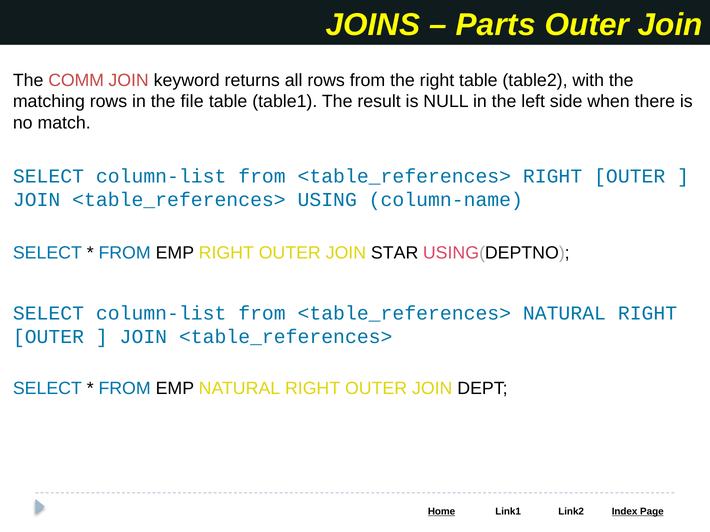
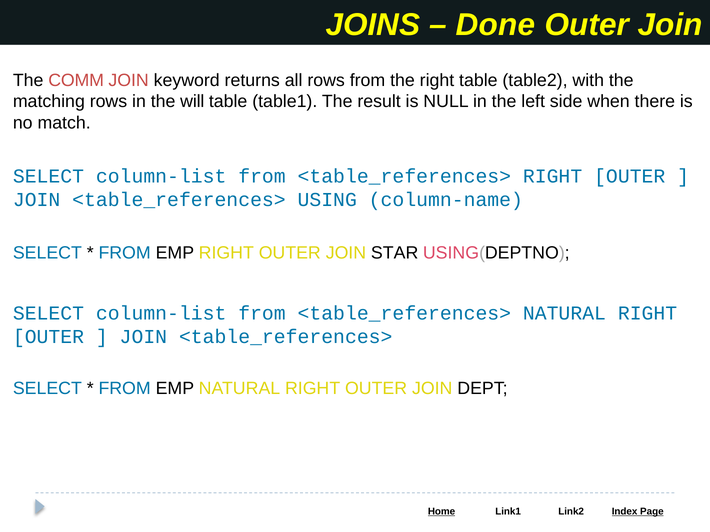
Parts: Parts -> Done
file: file -> will
